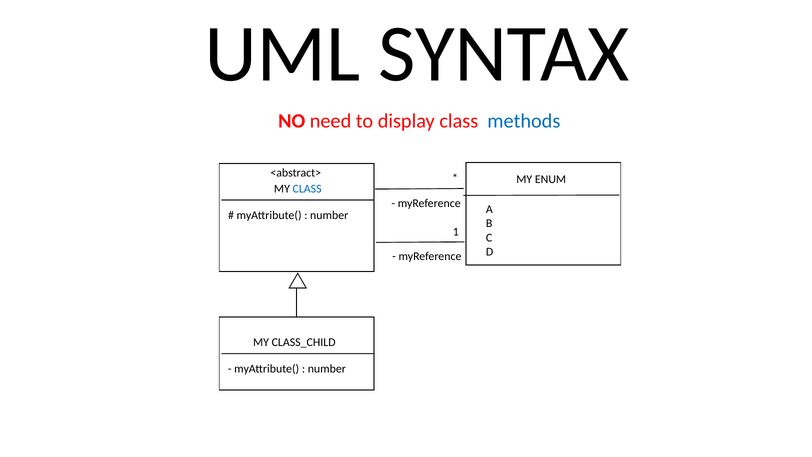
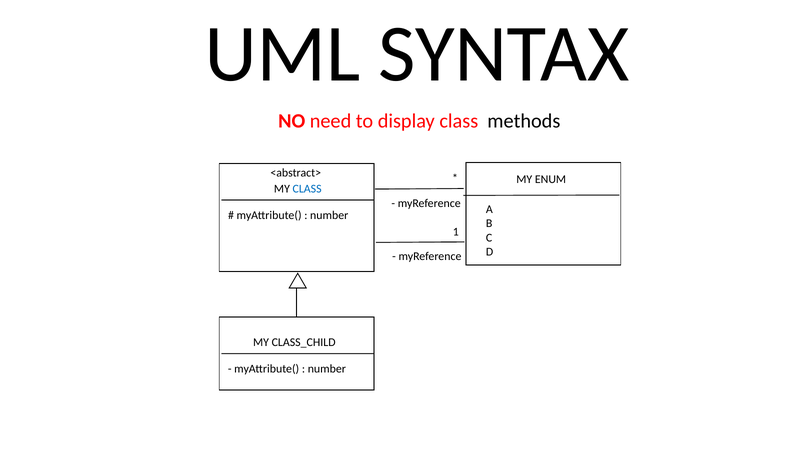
methods colour: blue -> black
